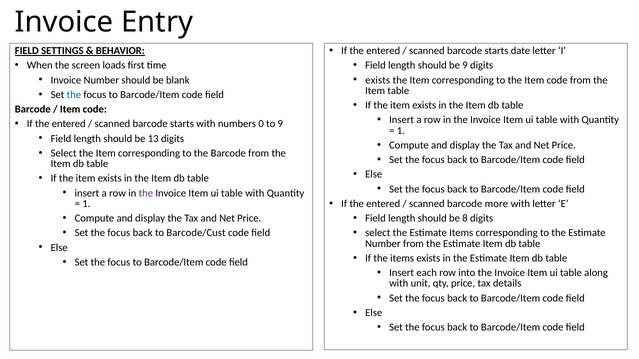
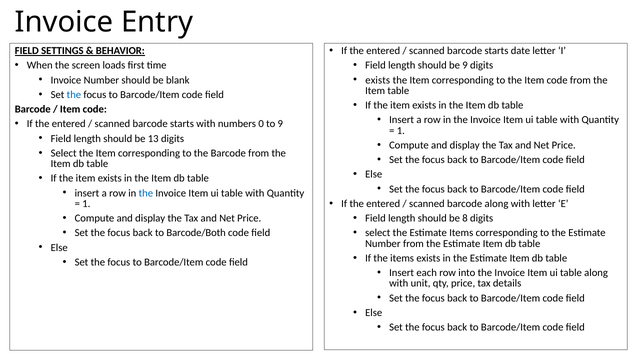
the at (146, 193) colour: purple -> blue
barcode more: more -> along
Barcode/Cust: Barcode/Cust -> Barcode/Both
